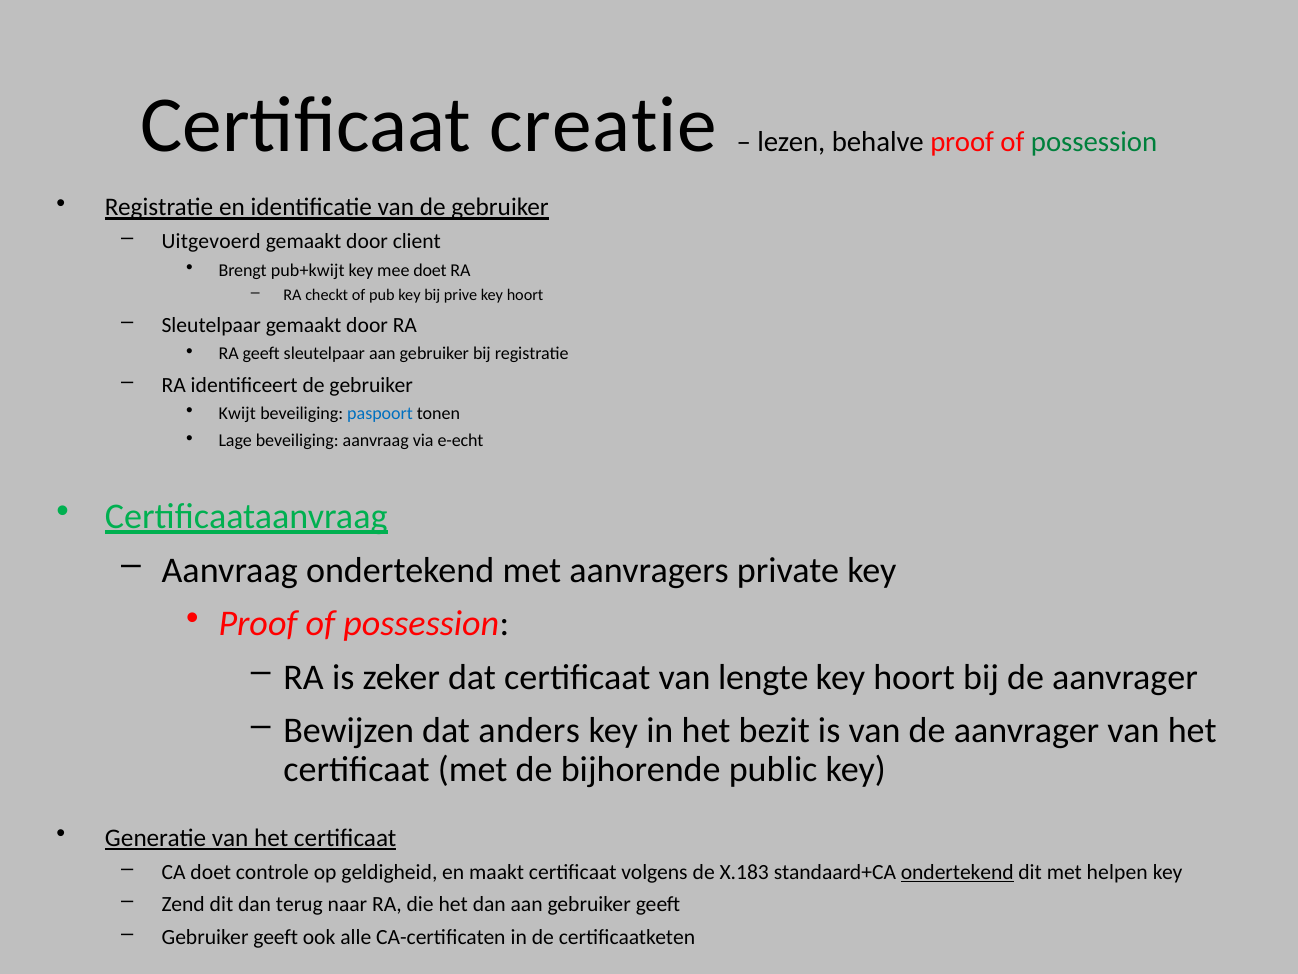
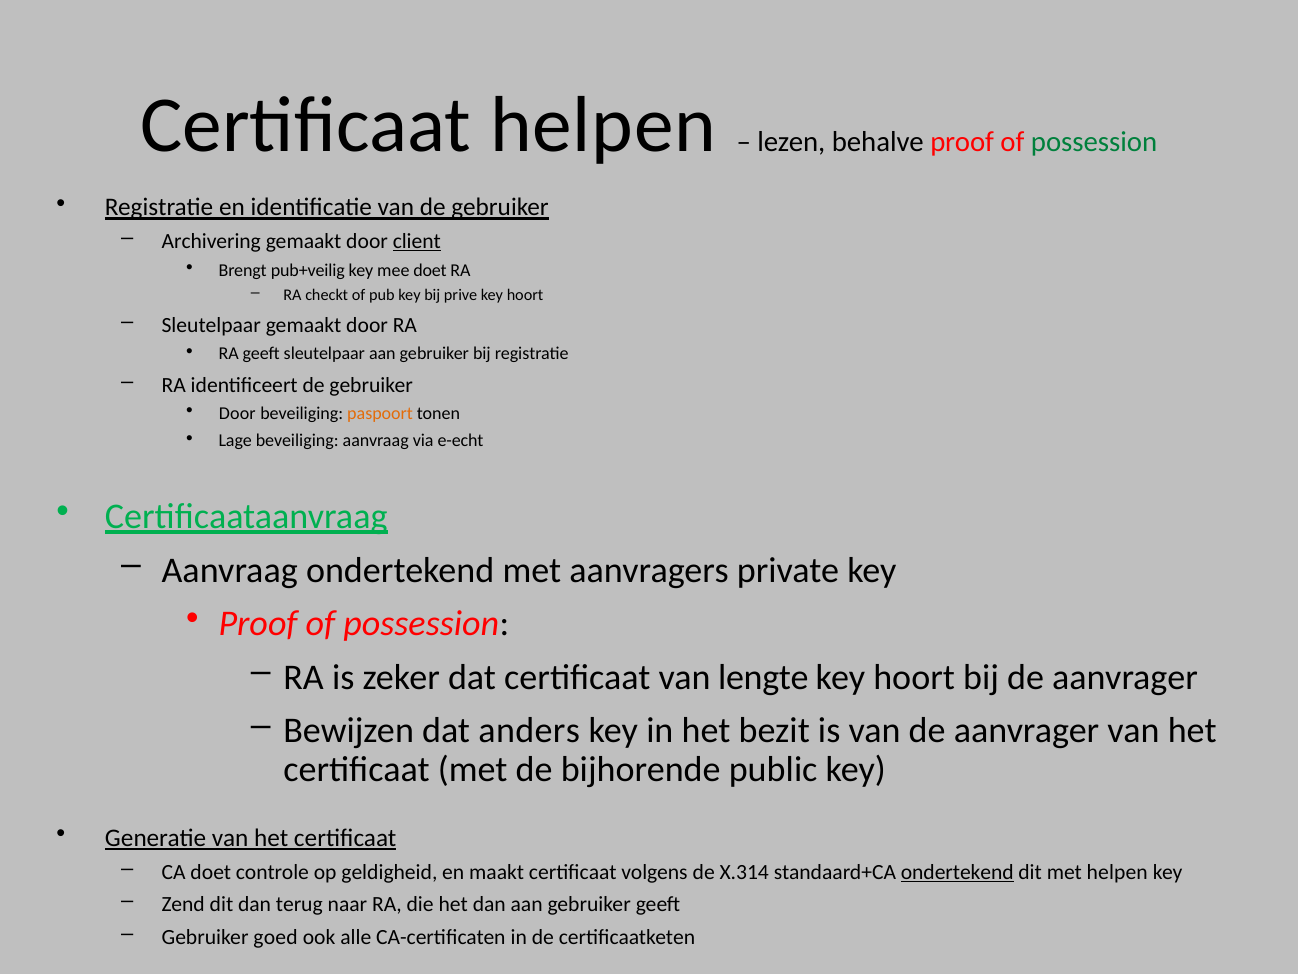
Certificaat creatie: creatie -> helpen
Uitgevoerd: Uitgevoerd -> Archivering
client underline: none -> present
pub+kwijt: pub+kwijt -> pub+veilig
Kwijt at (237, 413): Kwijt -> Door
paspoort colour: blue -> orange
X.183: X.183 -> X.314
geeft at (276, 936): geeft -> goed
